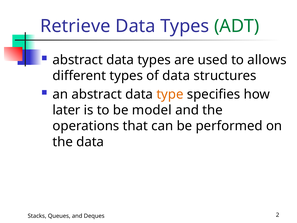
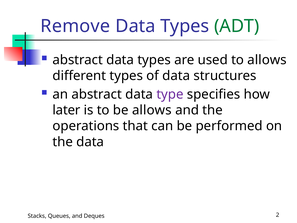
Retrieve: Retrieve -> Remove
type colour: orange -> purple
be model: model -> allows
